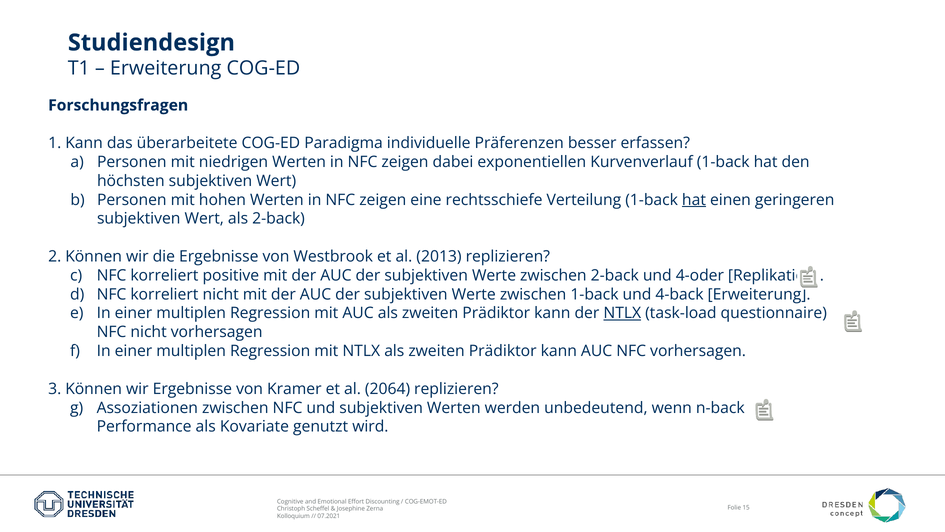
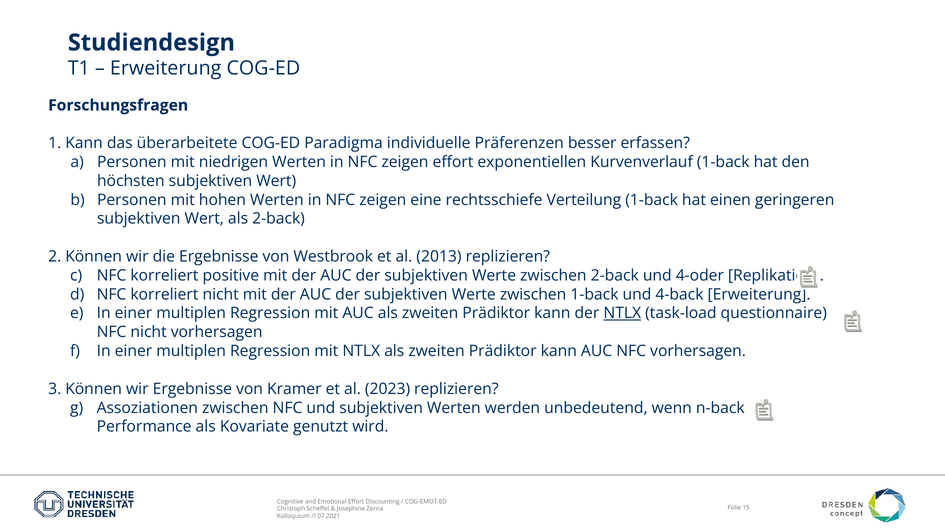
zeigen dabei: dabei -> effort
hat at (694, 200) underline: present -> none
2064: 2064 -> 2023
